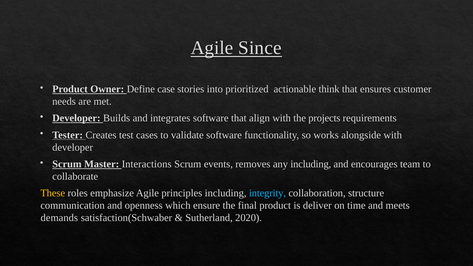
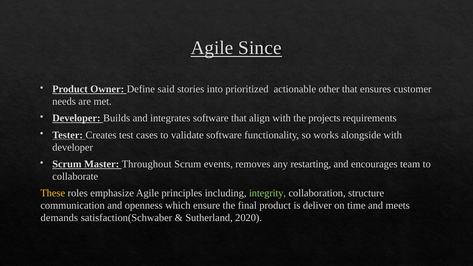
case: case -> said
think: think -> other
Interactions: Interactions -> Throughout
any including: including -> restarting
integrity colour: light blue -> light green
